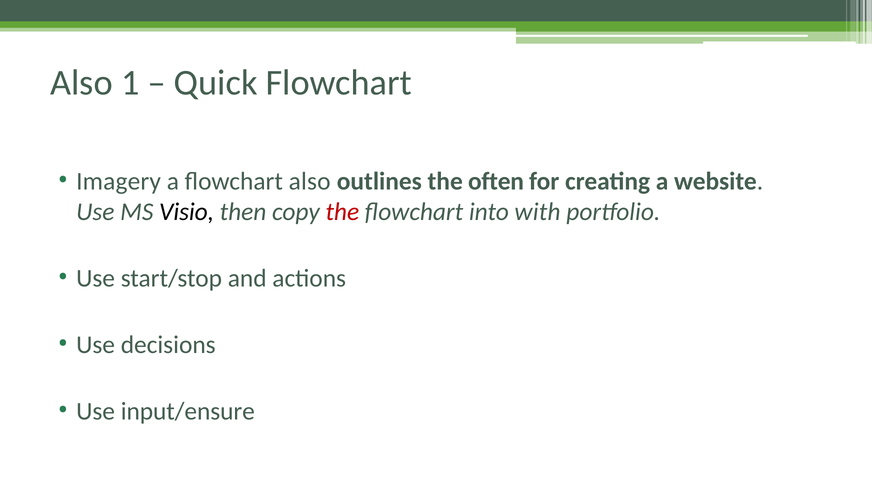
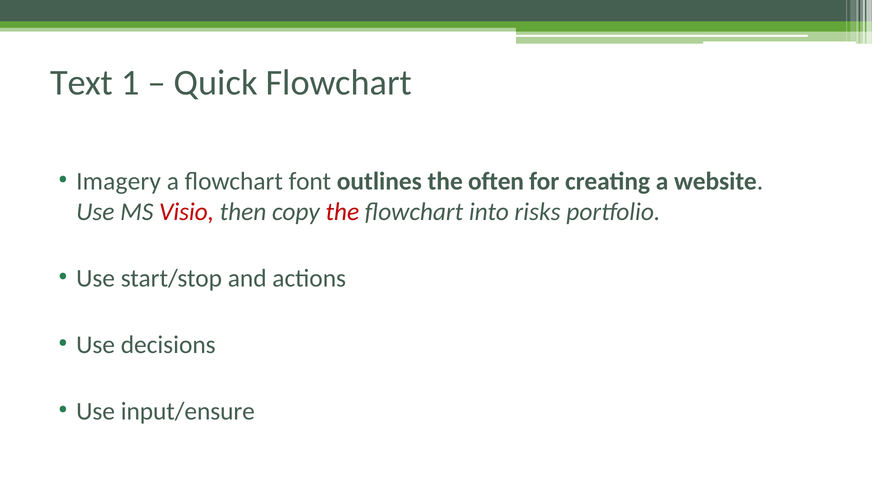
Also at (81, 82): Also -> Text
flowchart also: also -> font
Visio colour: black -> red
with: with -> risks
